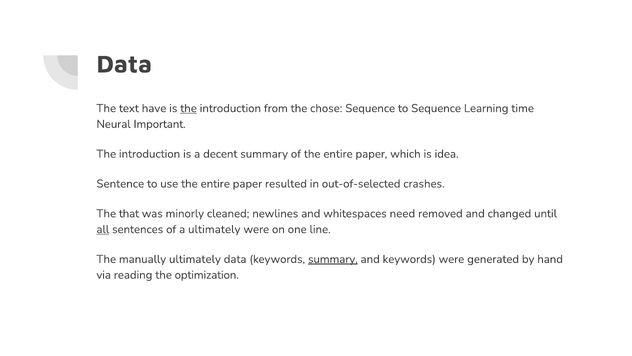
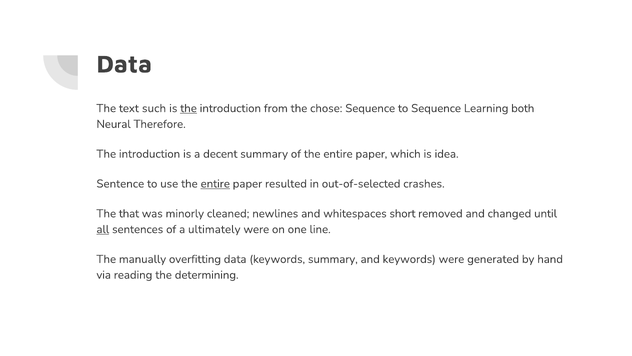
have: have -> such
time: time -> both
Important: Important -> Therefore
entire at (215, 183) underline: none -> present
need: need -> short
manually ultimately: ultimately -> overfitting
summary at (333, 259) underline: present -> none
optimization: optimization -> determining
